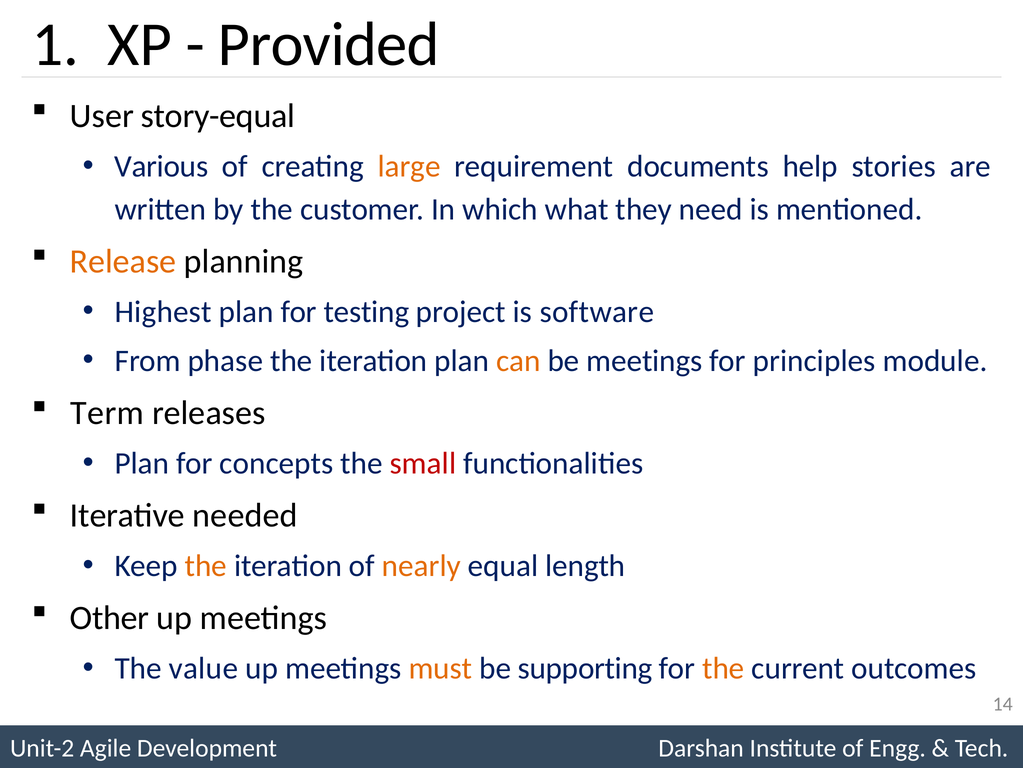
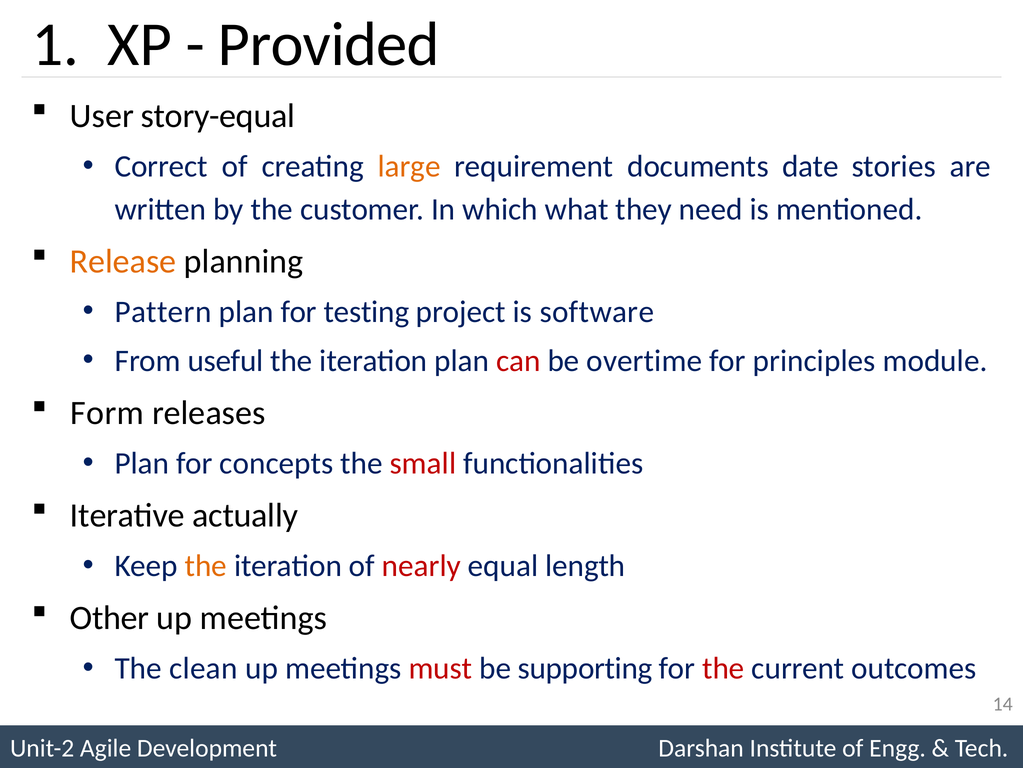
Various: Various -> Correct
help: help -> date
Highest: Highest -> Pattern
phase: phase -> useful
can colour: orange -> red
be meetings: meetings -> overtime
Term: Term -> Form
needed: needed -> actually
nearly colour: orange -> red
value: value -> clean
must colour: orange -> red
the at (723, 668) colour: orange -> red
